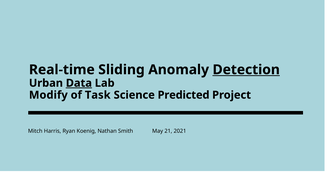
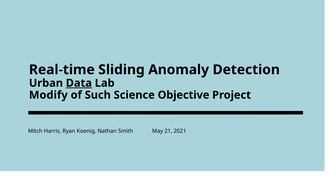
Detection underline: present -> none
Task: Task -> Such
Predicted: Predicted -> Objective
